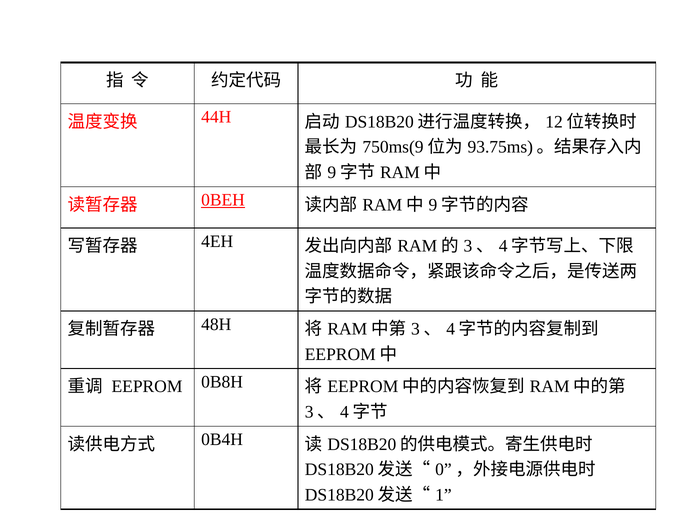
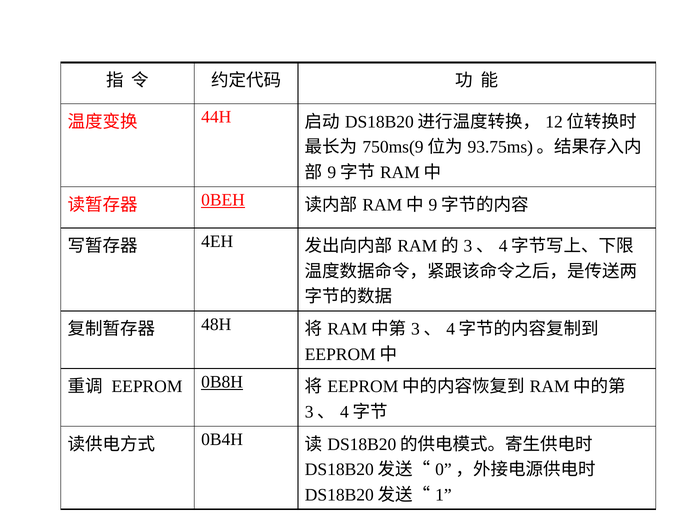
0B8H underline: none -> present
